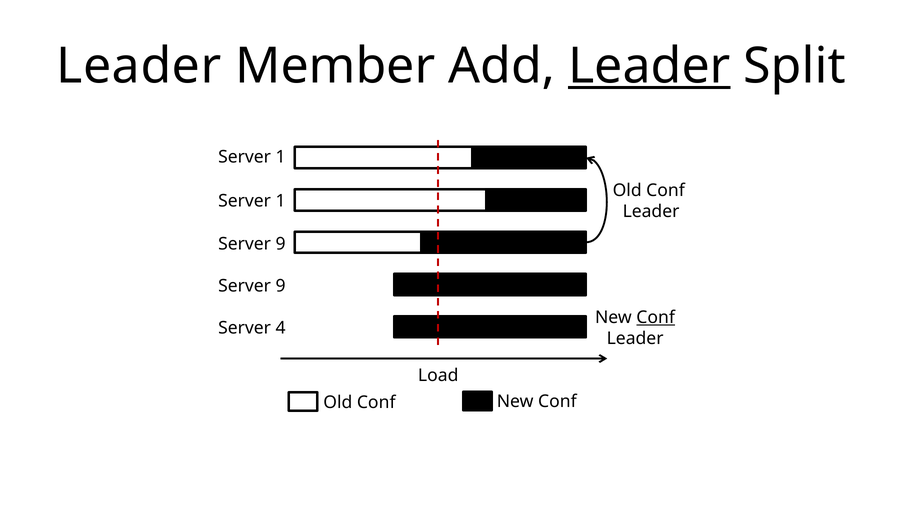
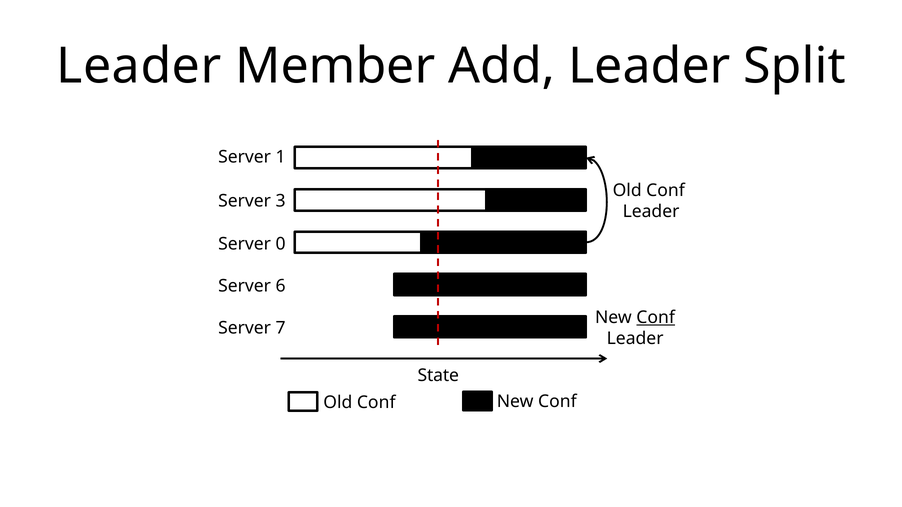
Leader at (649, 66) underline: present -> none
1 at (281, 201): 1 -> 3
9 at (281, 244): 9 -> 0
9 at (281, 286): 9 -> 6
4: 4 -> 7
Load: Load -> State
